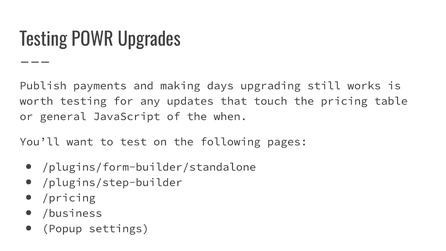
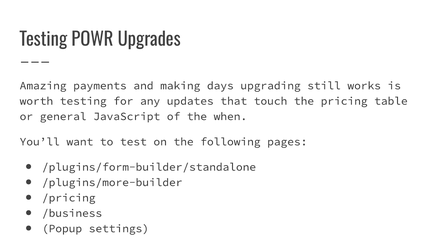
Publish: Publish -> Amazing
/plugins/step-builder: /plugins/step-builder -> /plugins/more-builder
